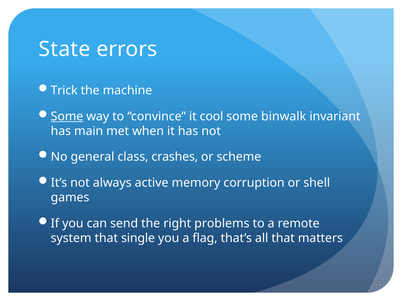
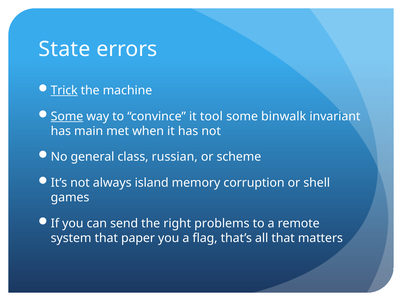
Trick underline: none -> present
cool: cool -> tool
crashes: crashes -> russian
active: active -> island
single: single -> paper
